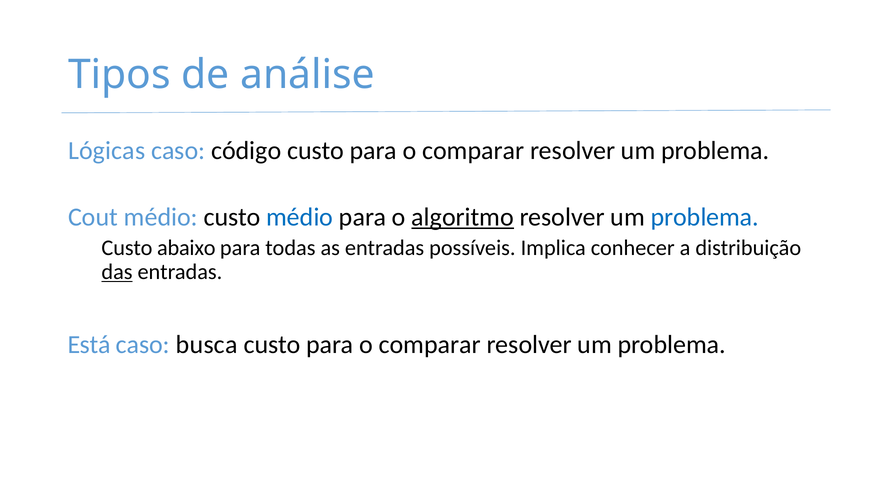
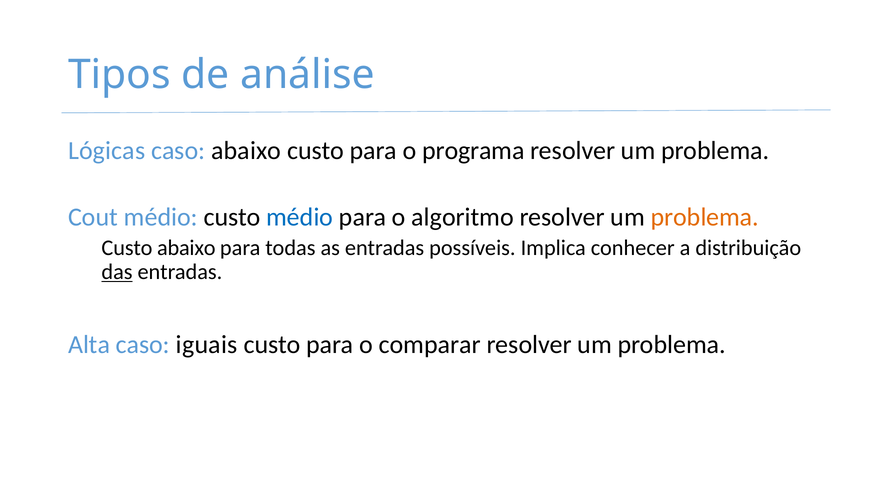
caso código: código -> abaixo
comparar at (473, 151): comparar -> programa
algoritmo underline: present -> none
problema at (705, 217) colour: blue -> orange
Está: Está -> Alta
busca: busca -> iguais
